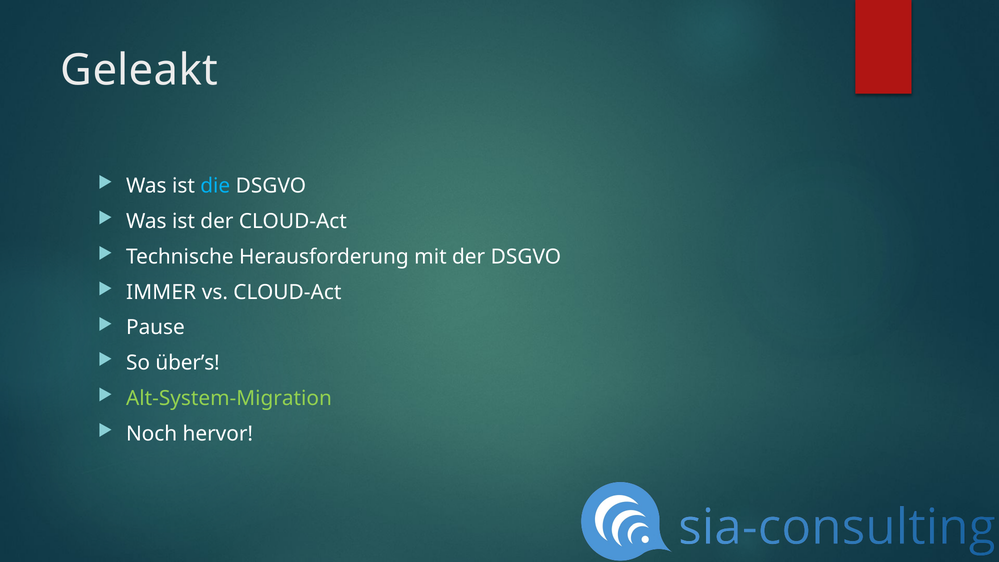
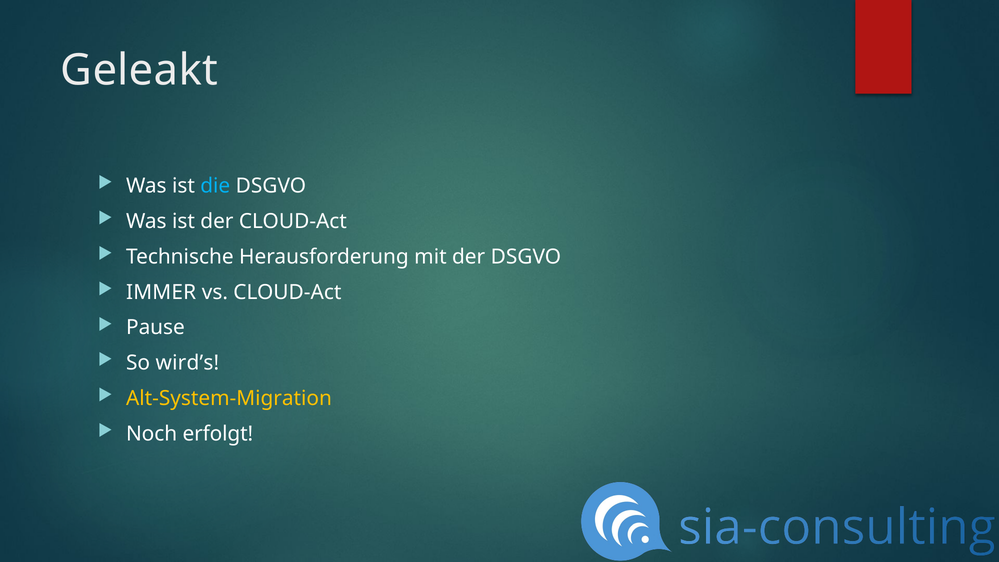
über’s: über’s -> wird’s
Alt-System-Migration colour: light green -> yellow
hervor: hervor -> erfolgt
